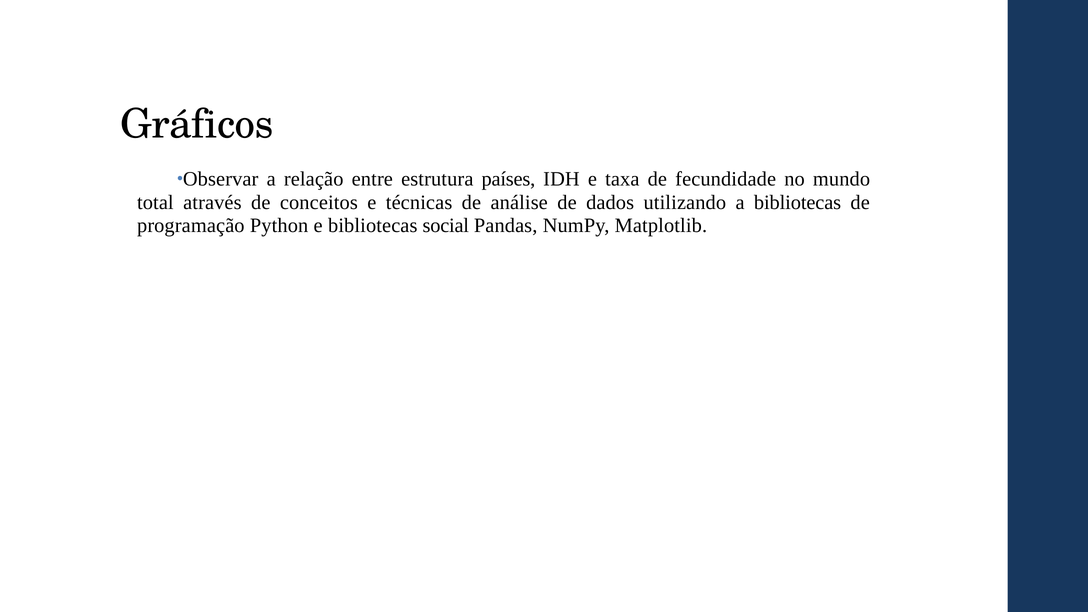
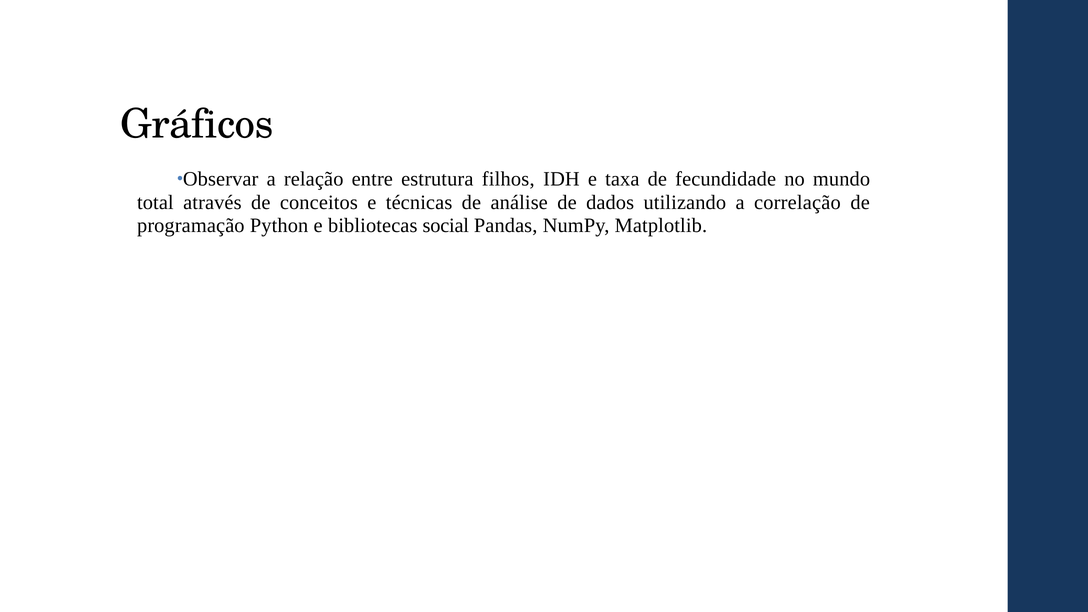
países: países -> filhos
a bibliotecas: bibliotecas -> correlação
